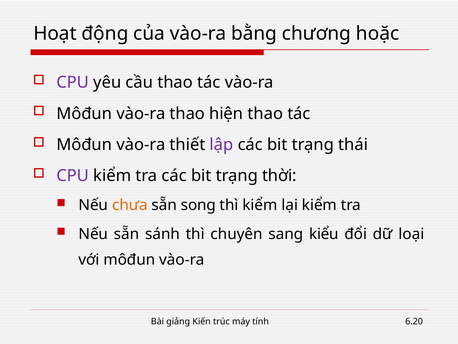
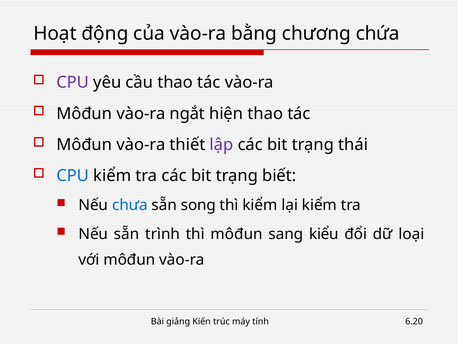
hoặc: hoặc -> chứa
vào-ra thao: thao -> ngắt
CPU at (73, 176) colour: purple -> blue
thời: thời -> biết
chưa colour: orange -> blue
sánh: sánh -> trình
thì chuyên: chuyên -> môđun
